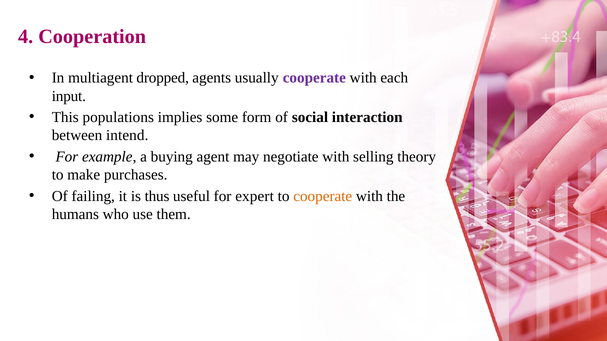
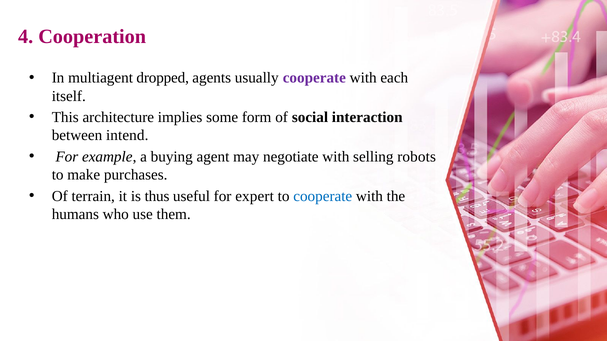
input: input -> itself
populations: populations -> architecture
theory: theory -> robots
failing: failing -> terrain
cooperate at (323, 196) colour: orange -> blue
